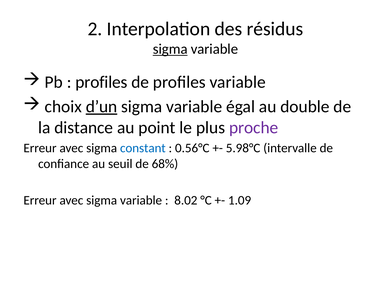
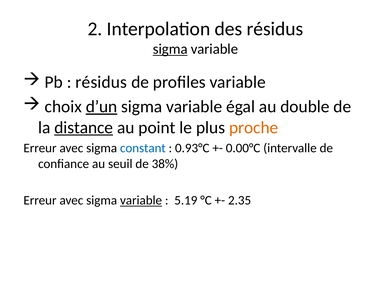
profiles at (101, 82): profiles -> résidus
distance underline: none -> present
proche colour: purple -> orange
0.56°C: 0.56°C -> 0.93°C
5.98°C: 5.98°C -> 0.00°C
68%: 68% -> 38%
variable at (141, 200) underline: none -> present
8.02: 8.02 -> 5.19
1.09: 1.09 -> 2.35
